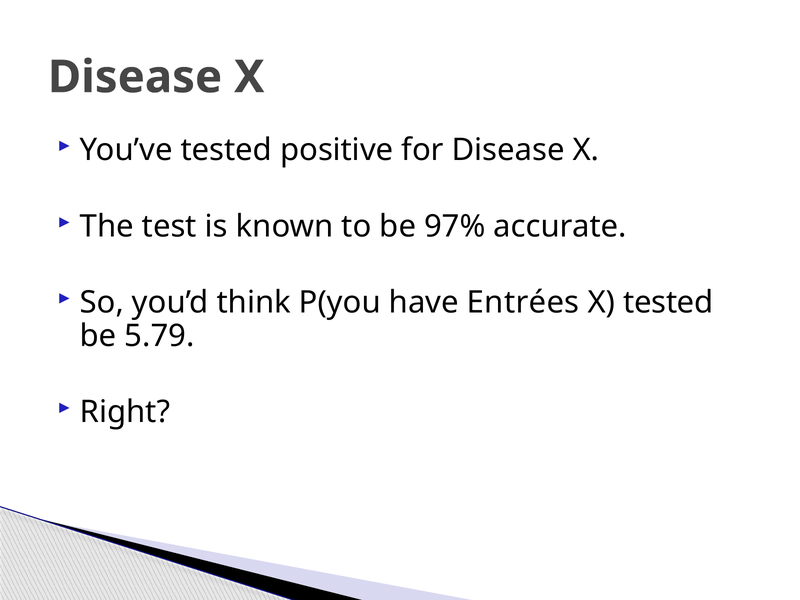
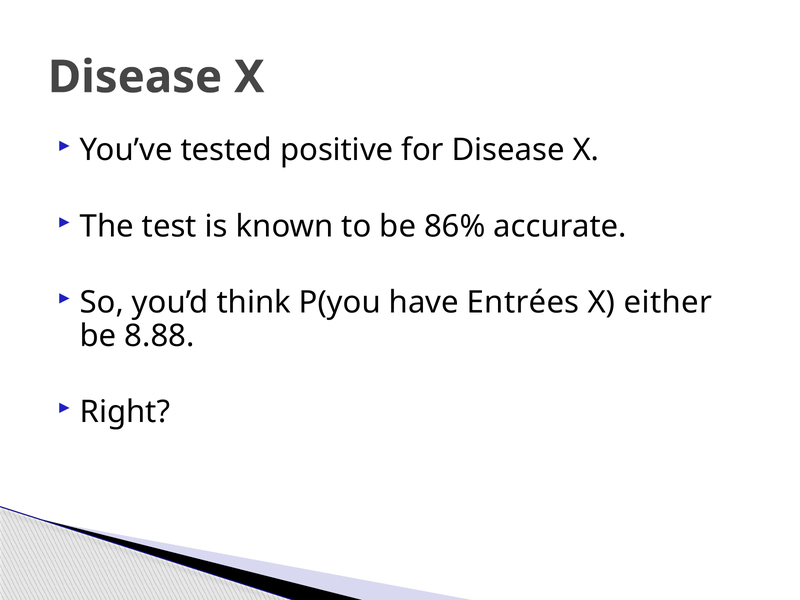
97%: 97% -> 86%
X tested: tested -> either
5.79: 5.79 -> 8.88
